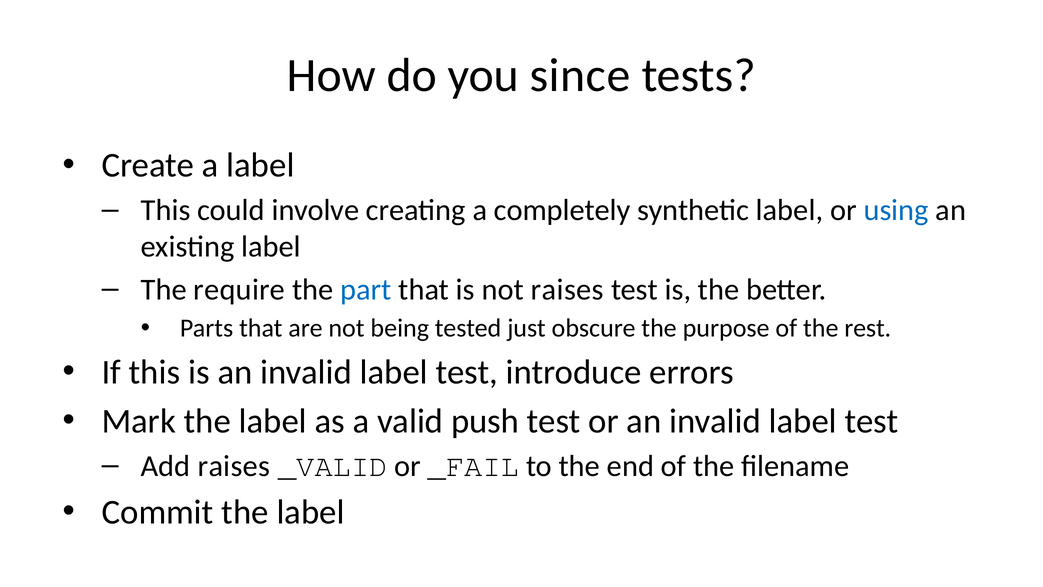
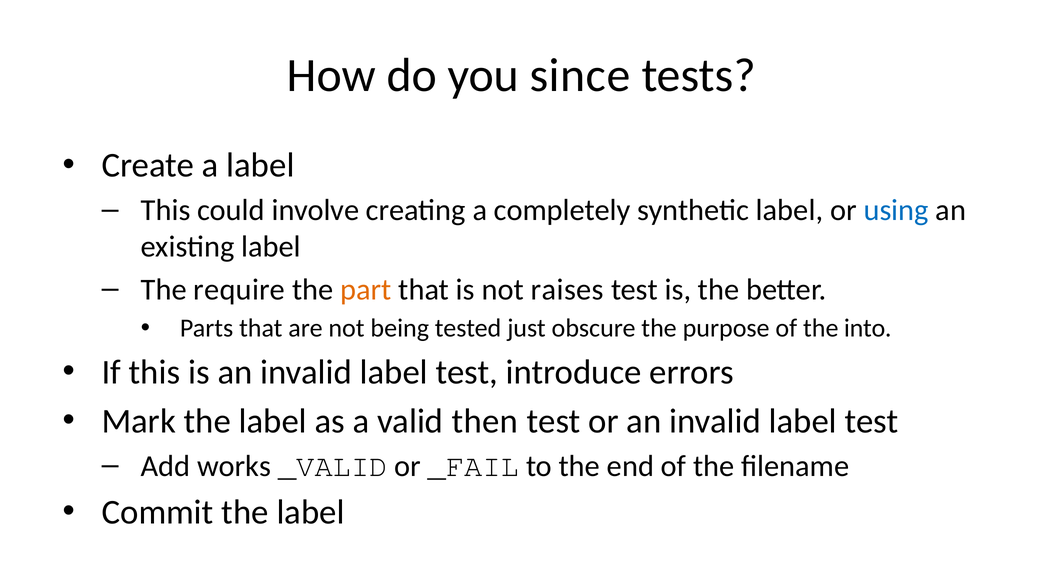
part colour: blue -> orange
rest: rest -> into
push: push -> then
Add raises: raises -> works
